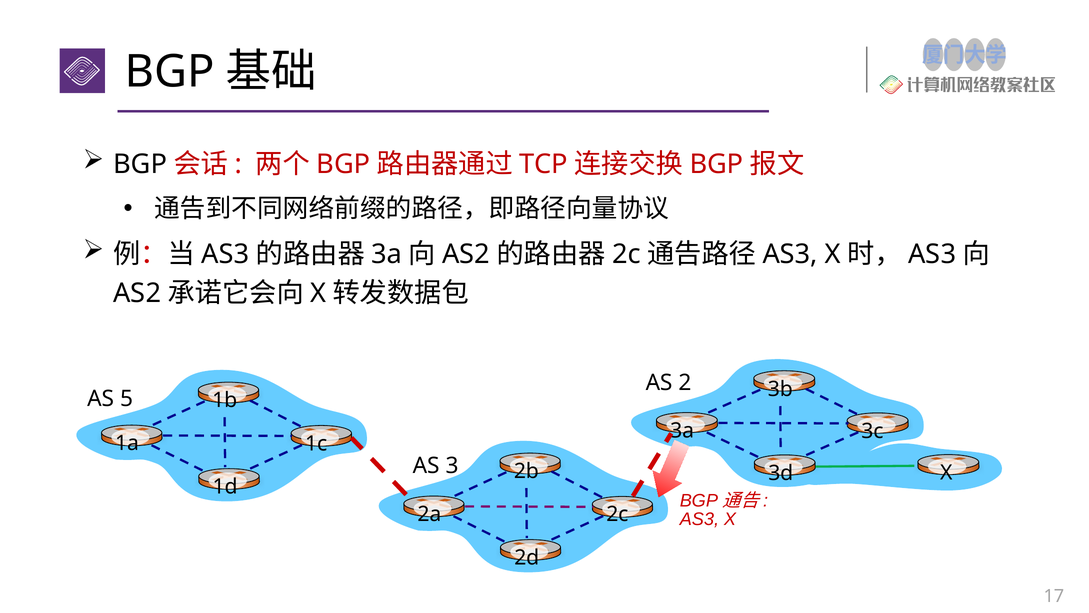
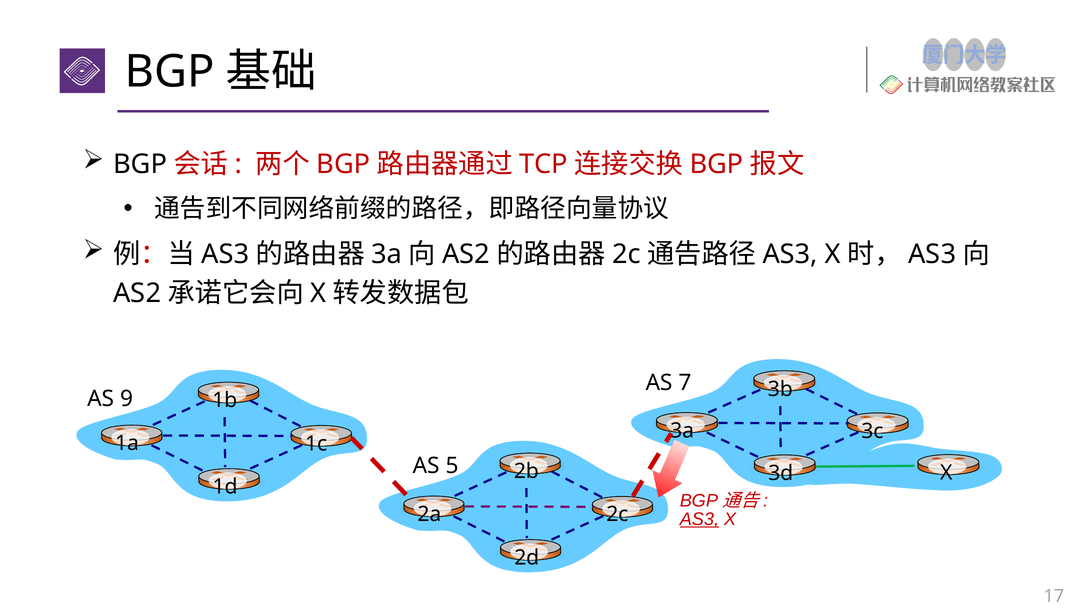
2: 2 -> 7
5: 5 -> 9
3: 3 -> 5
AS3 underline: none -> present
